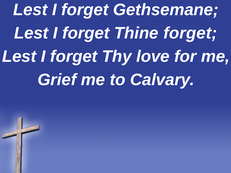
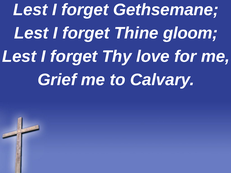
Thine forget: forget -> gloom
